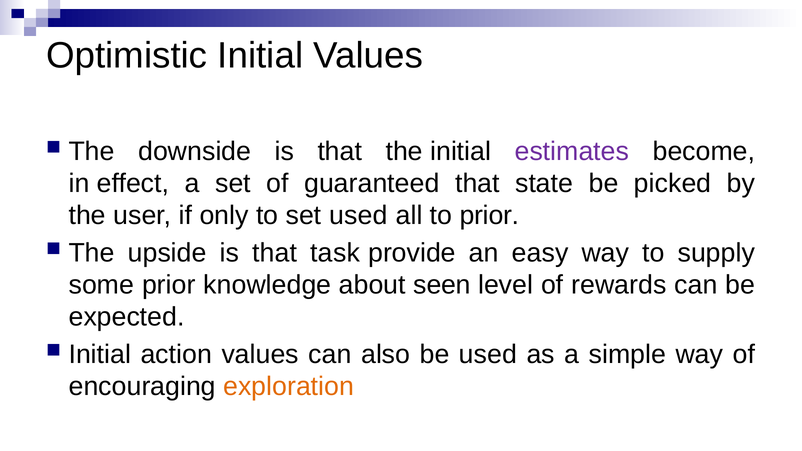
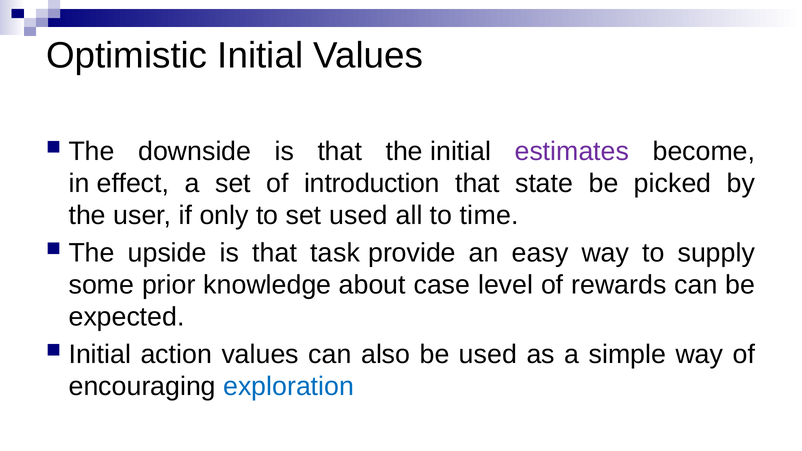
guaranteed: guaranteed -> introduction
to prior: prior -> time
seen: seen -> case
exploration colour: orange -> blue
